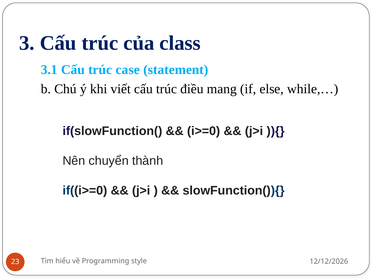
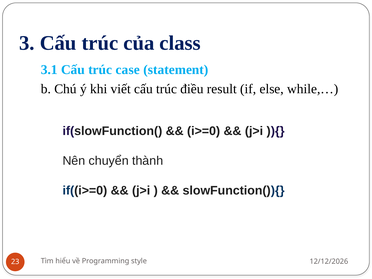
mang: mang -> result
